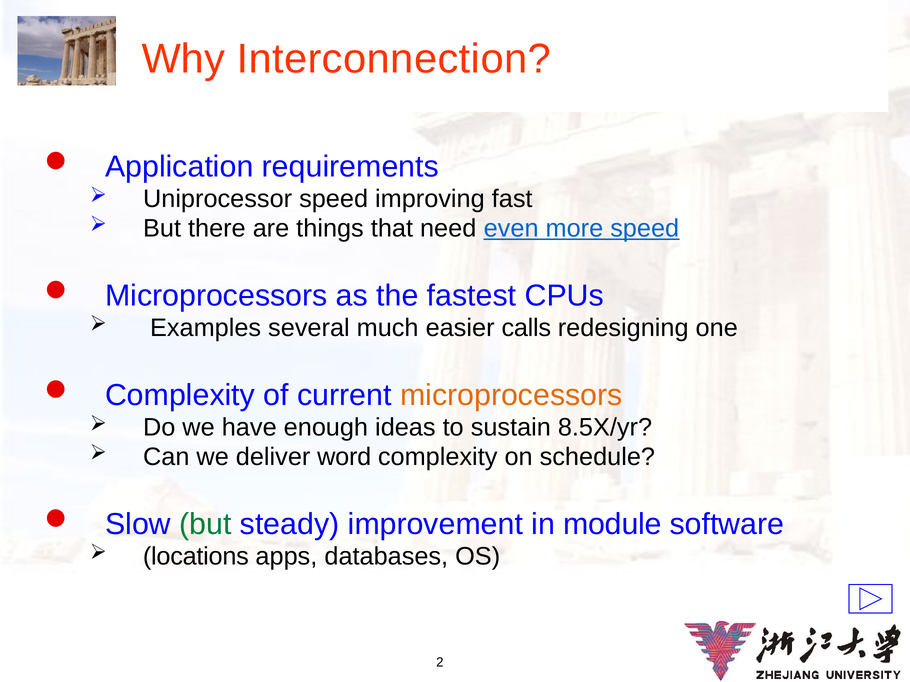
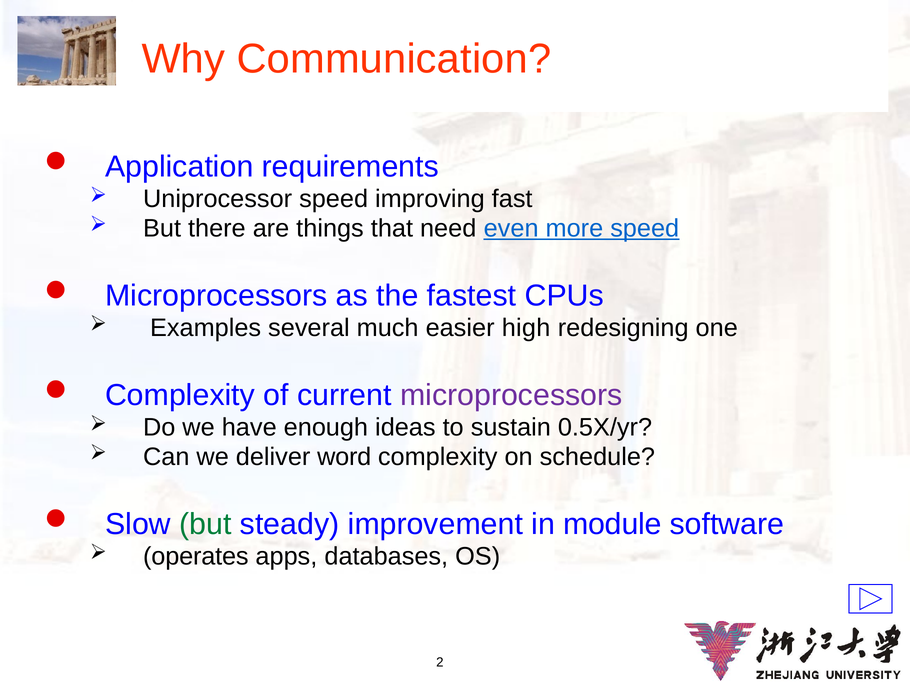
Interconnection: Interconnection -> Communication
calls: calls -> high
microprocessors at (511, 396) colour: orange -> purple
8.5X/yr: 8.5X/yr -> 0.5X/yr
locations: locations -> operates
